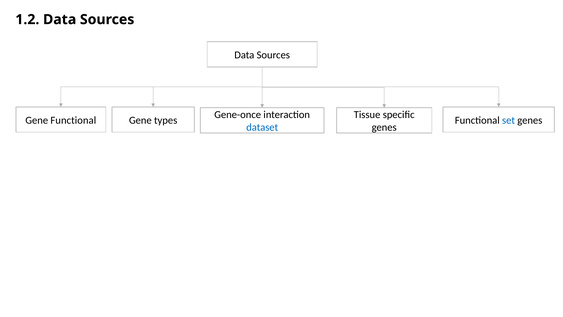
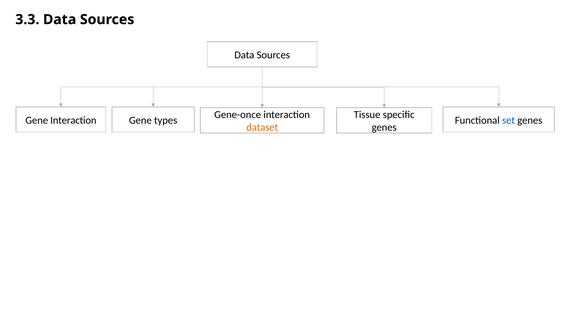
1.2: 1.2 -> 3.3
Gene Functional: Functional -> Interaction
dataset colour: blue -> orange
